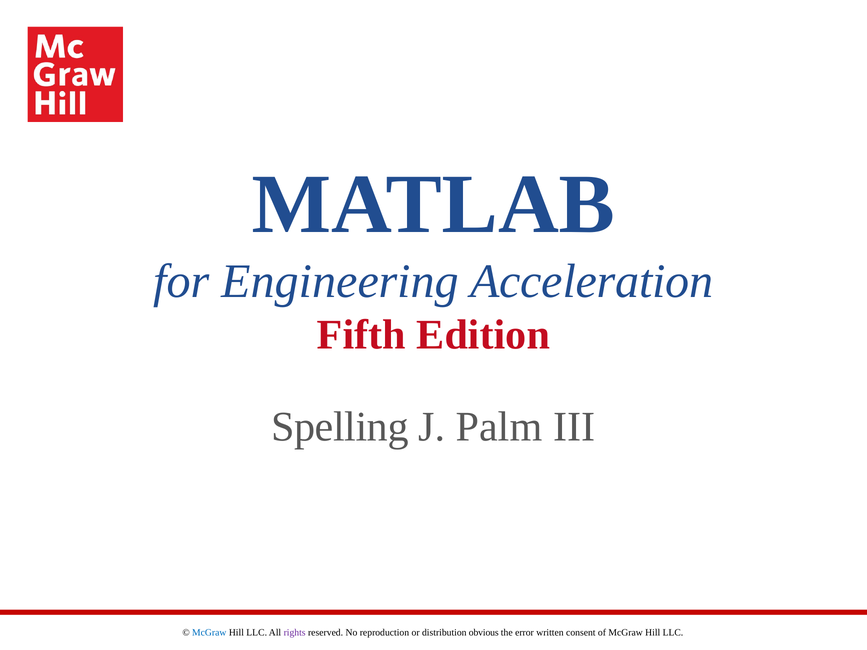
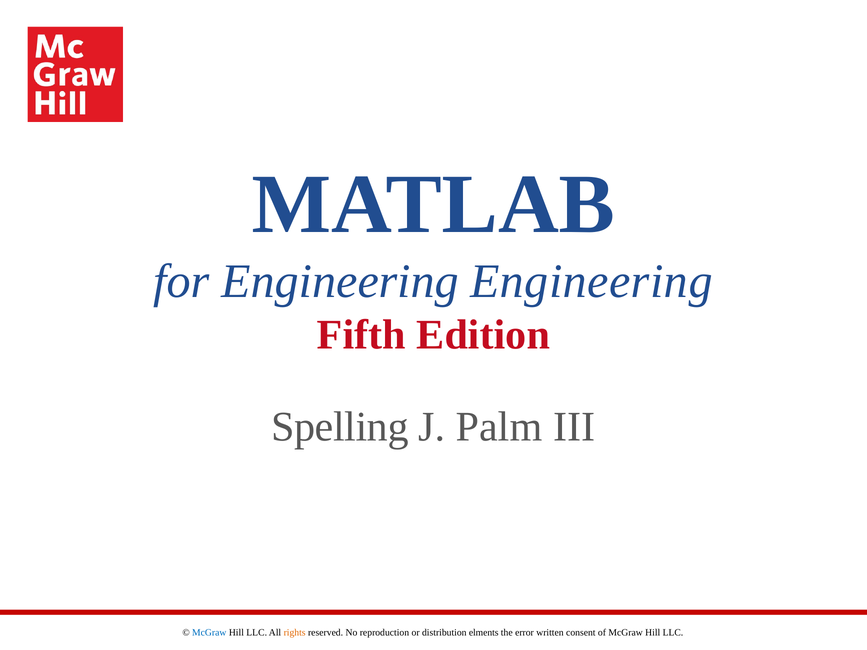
Engineering Acceleration: Acceleration -> Engineering
rights colour: purple -> orange
obvious: obvious -> elments
